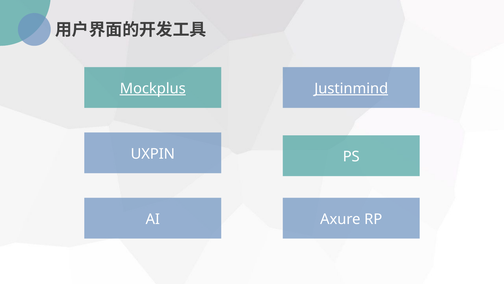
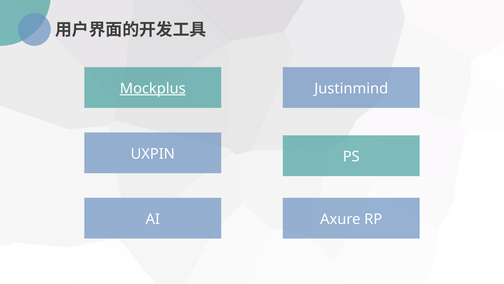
Justinmind underline: present -> none
